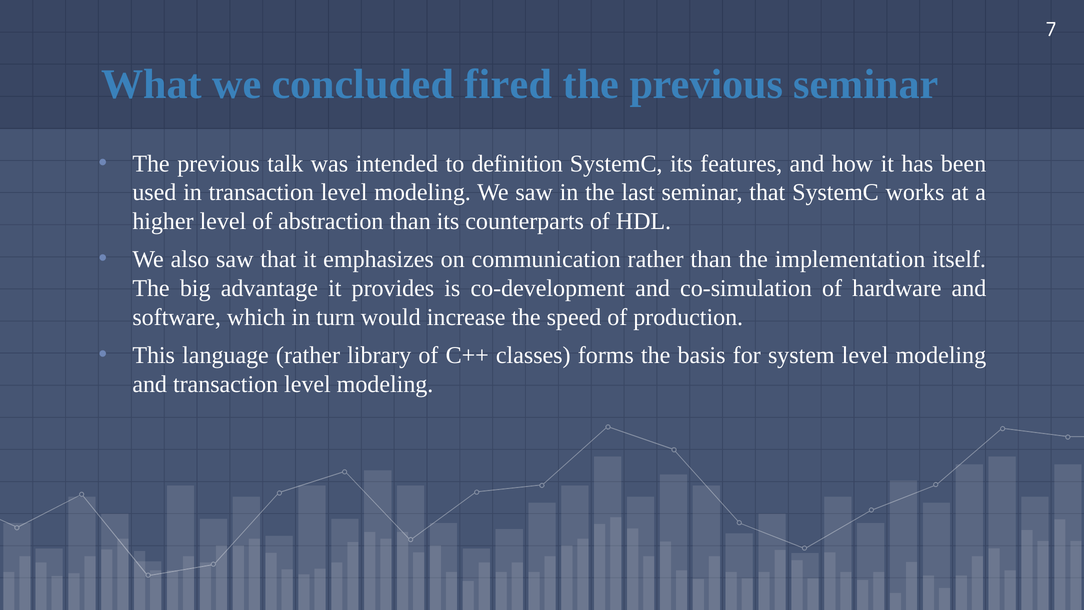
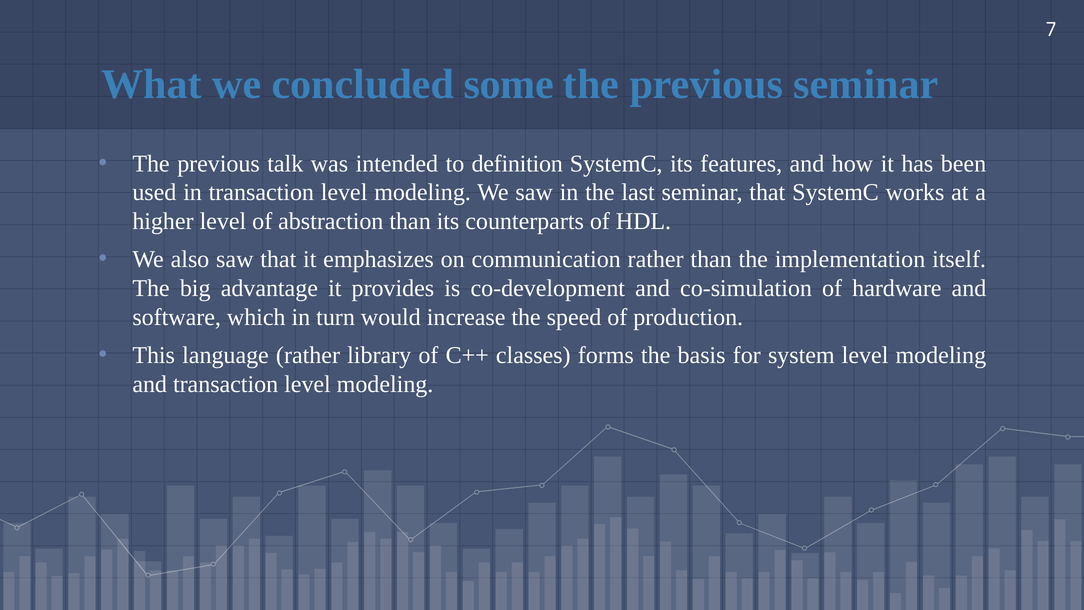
fired: fired -> some
